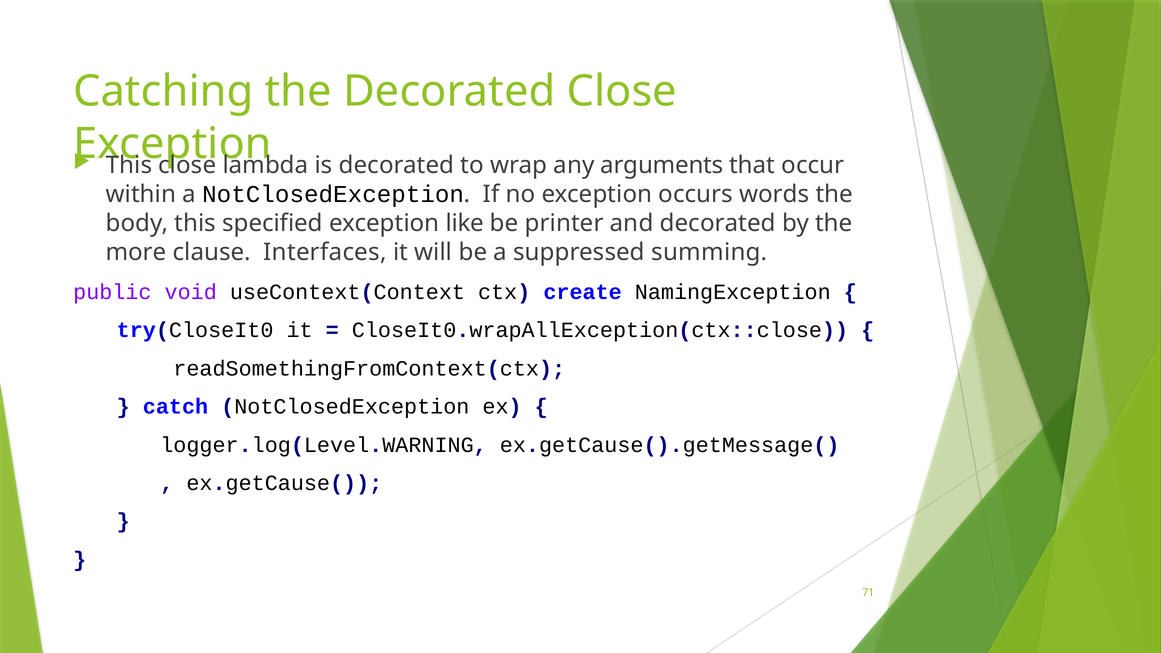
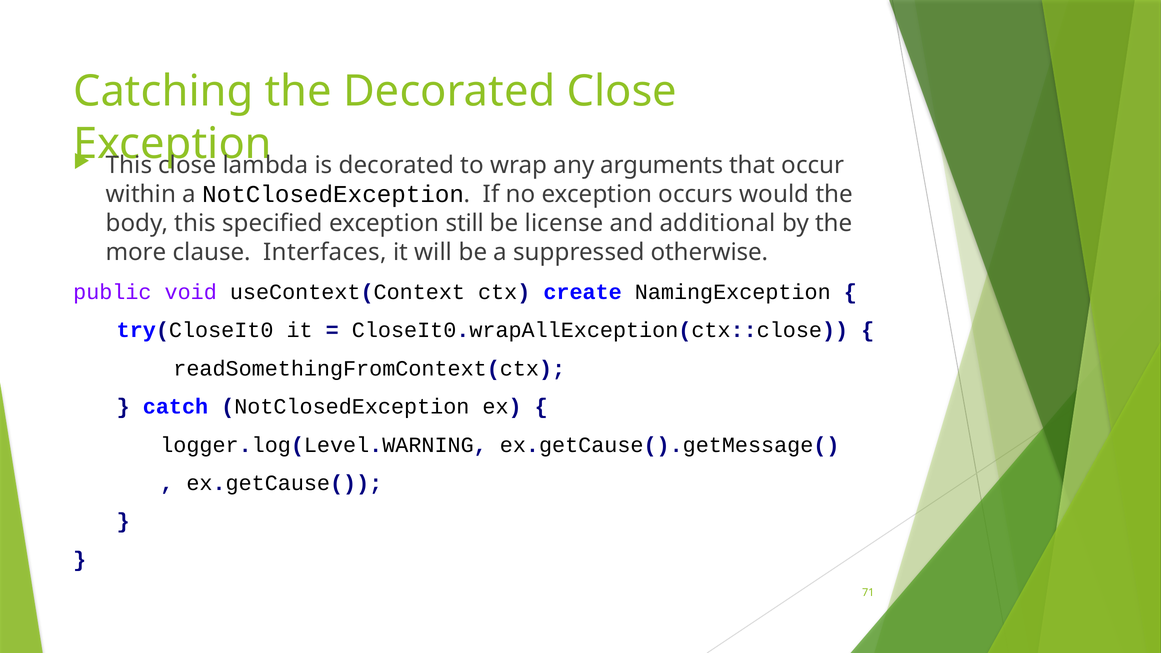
words: words -> would
like: like -> still
printer: printer -> license
and decorated: decorated -> additional
summing: summing -> otherwise
